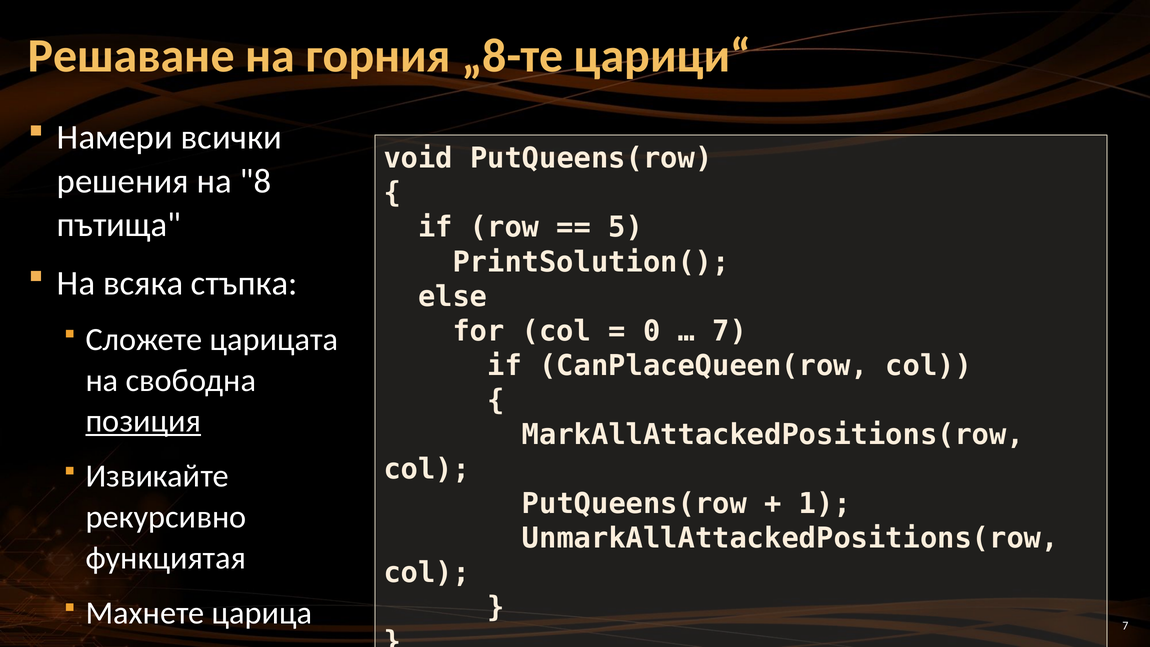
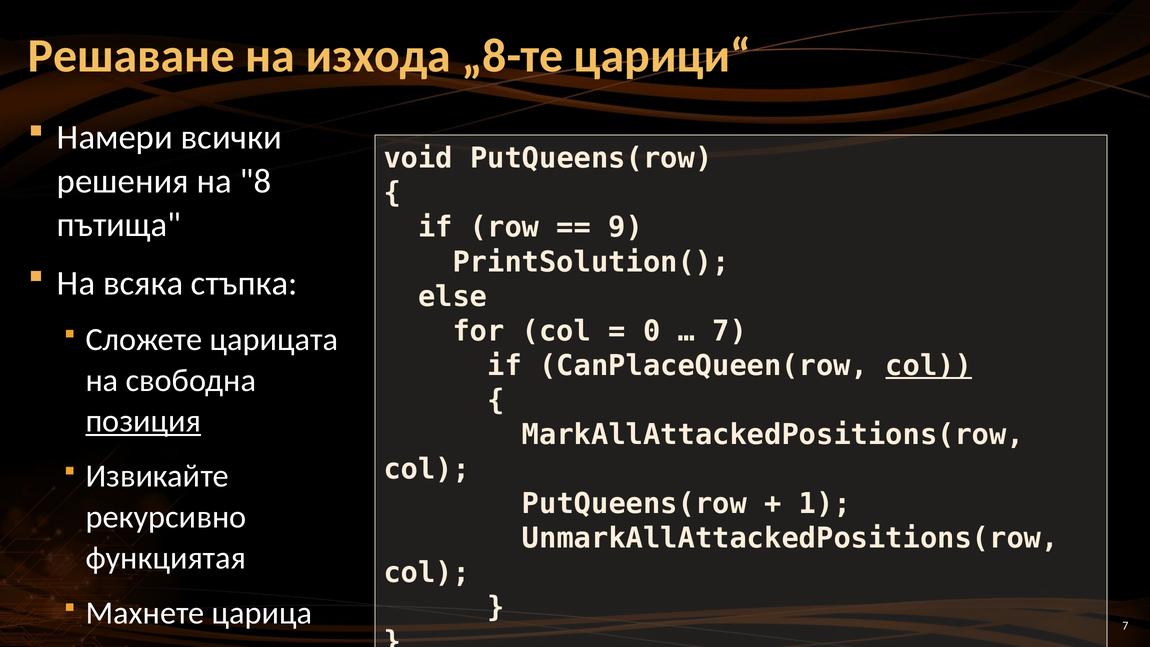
горния: горния -> изхода
5: 5 -> 9
col at (929, 366) underline: none -> present
